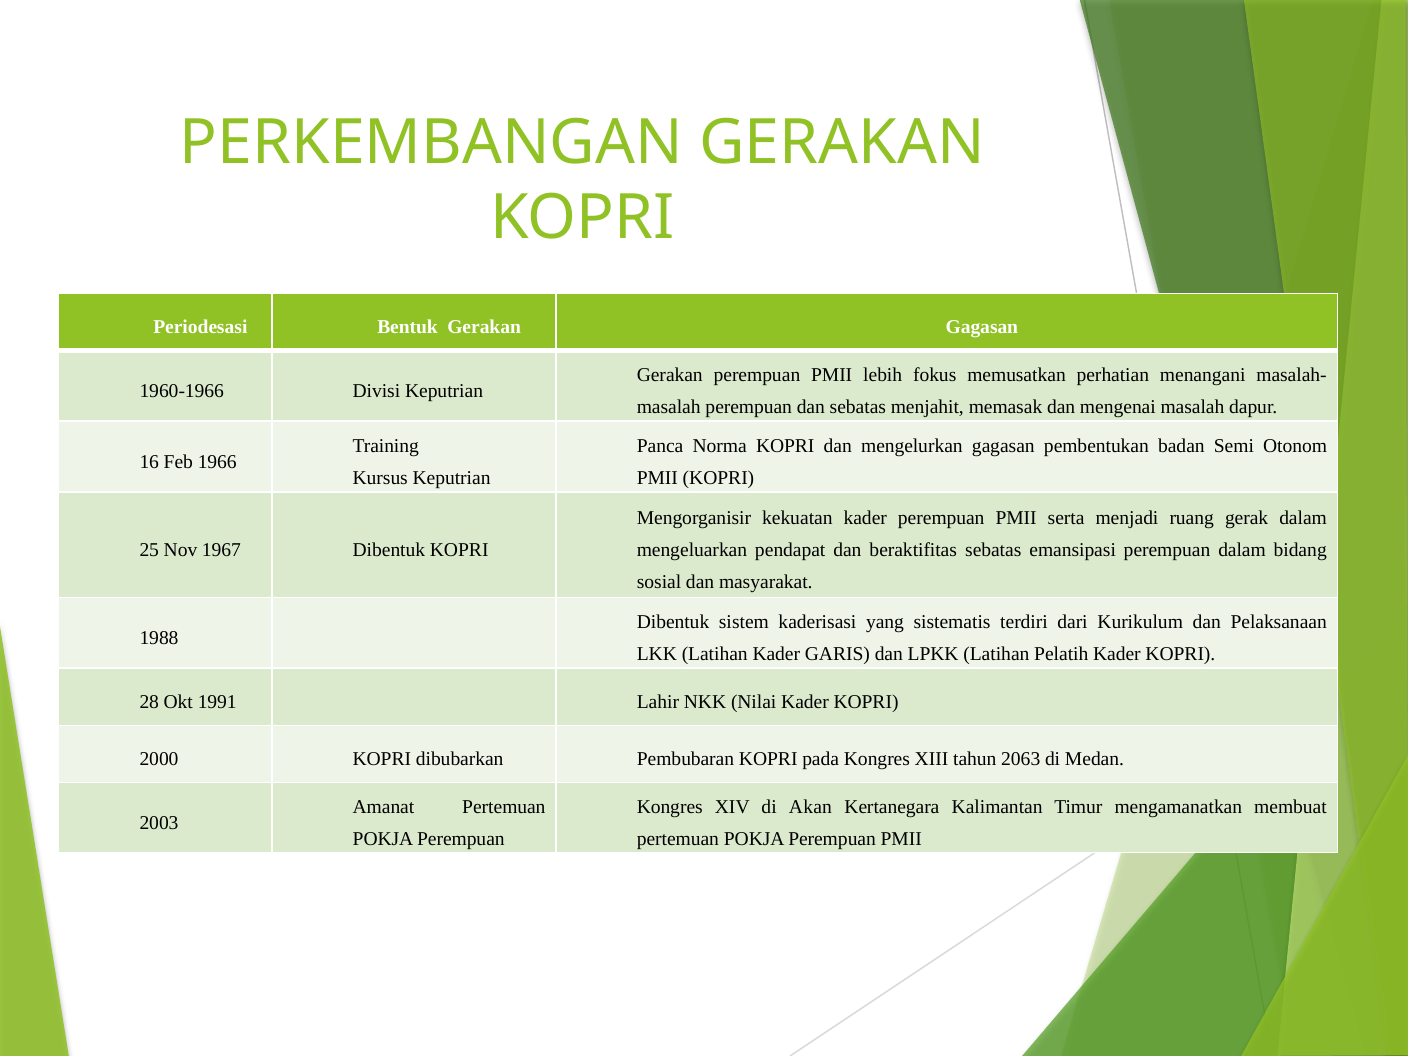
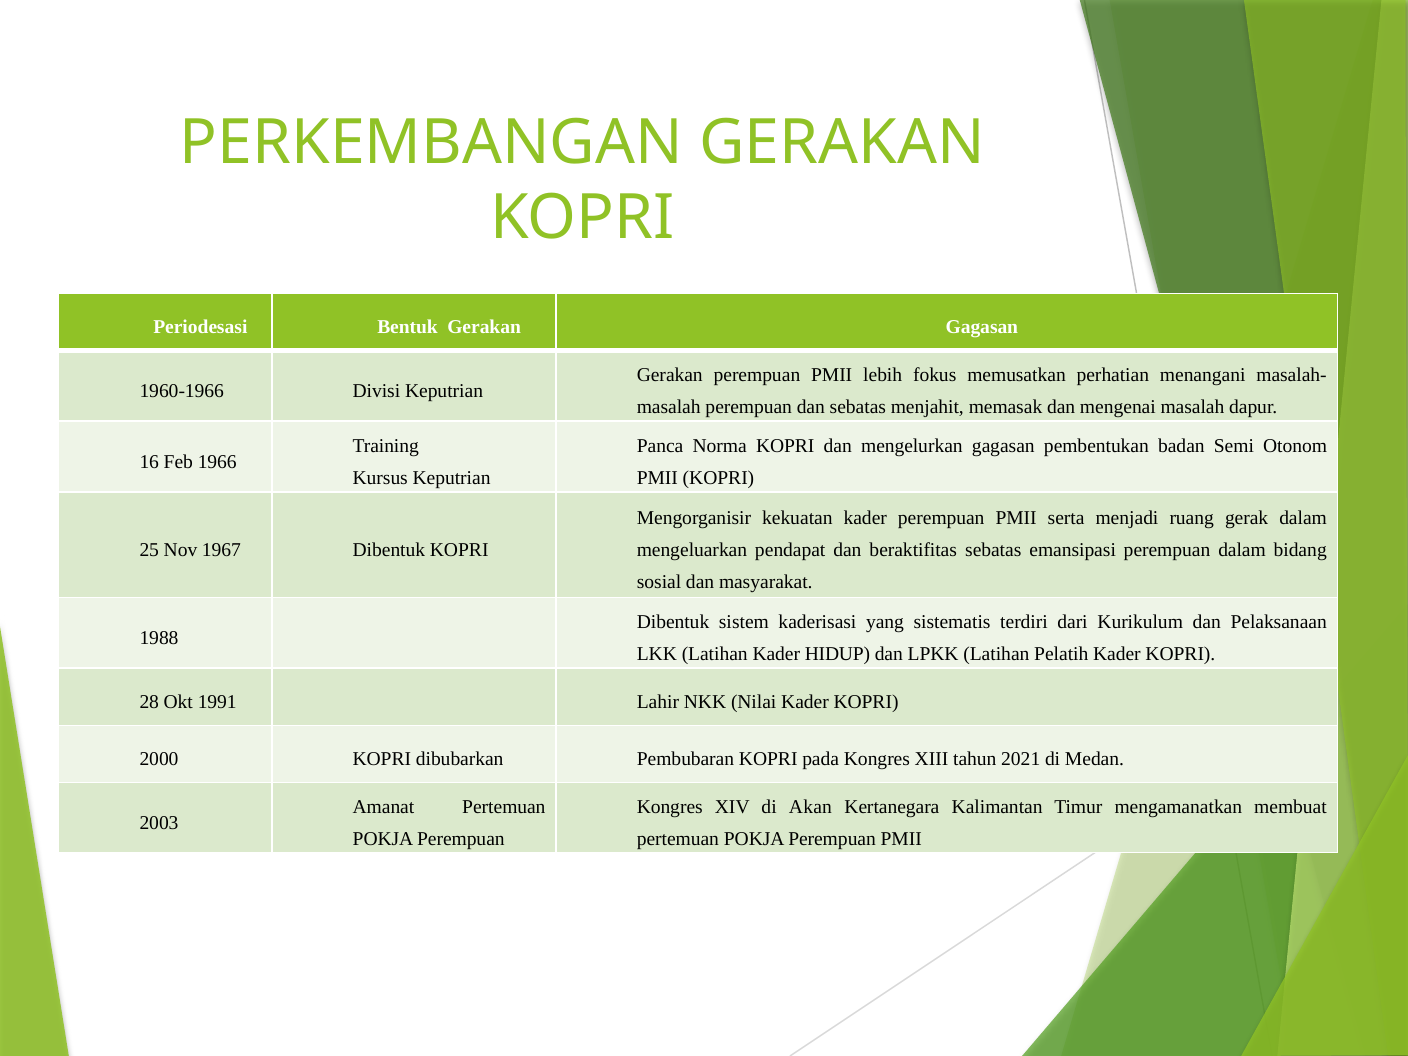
GARIS: GARIS -> HIDUP
2063: 2063 -> 2021
